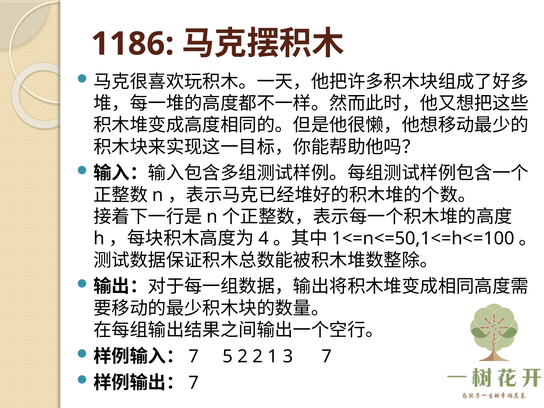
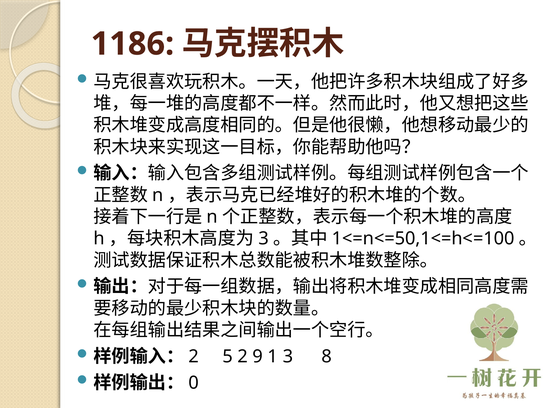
4 at (264, 239): 4 -> 3
7 at (194, 356): 7 -> 2
2 2: 2 -> 9
3 7: 7 -> 8
7 at (194, 383): 7 -> 0
